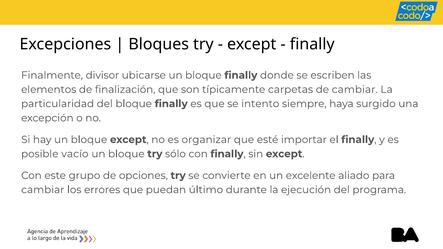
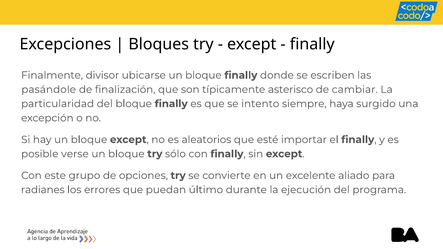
elementos: elementos -> pasándole
carpetas: carpetas -> asterisco
organizar: organizar -> aleatorios
vacío: vacío -> verse
cambiar at (43, 190): cambiar -> radianes
